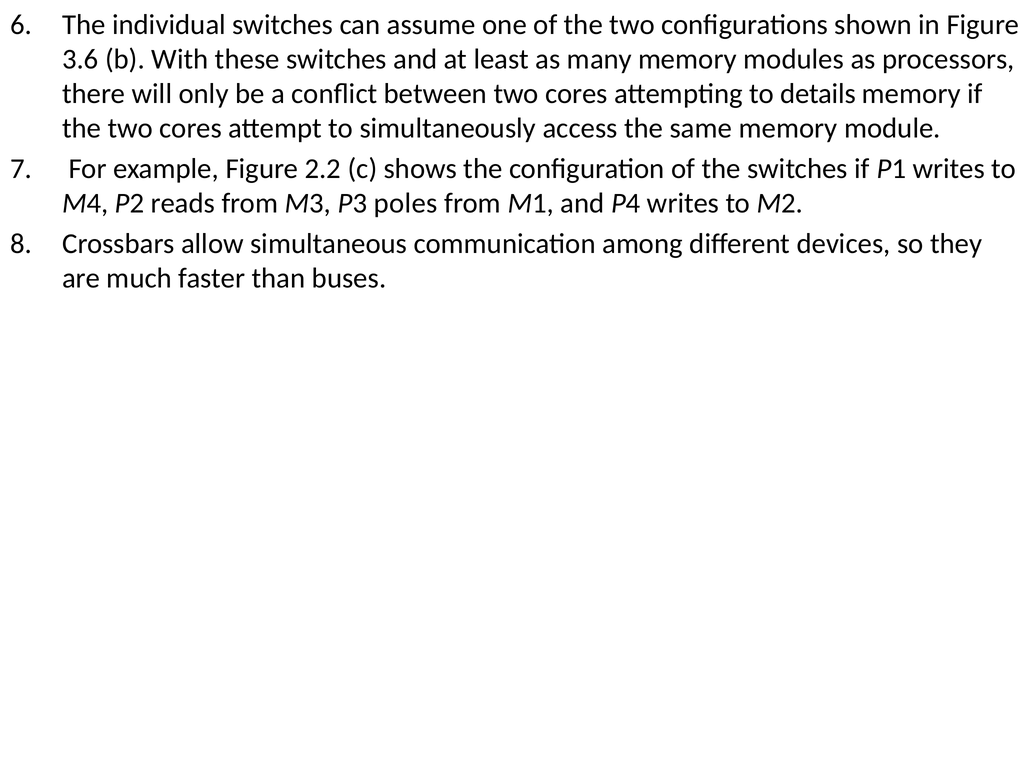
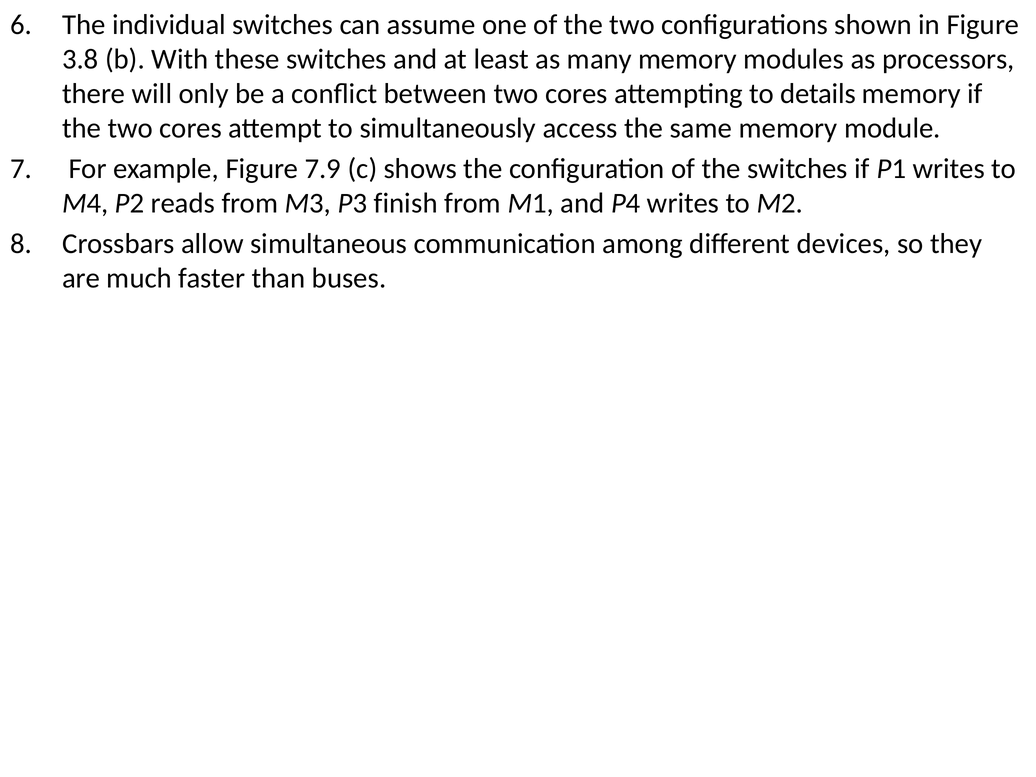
3.6: 3.6 -> 3.8
2.2: 2.2 -> 7.9
poles: poles -> finish
